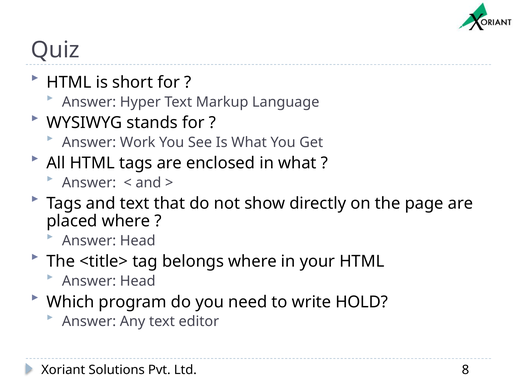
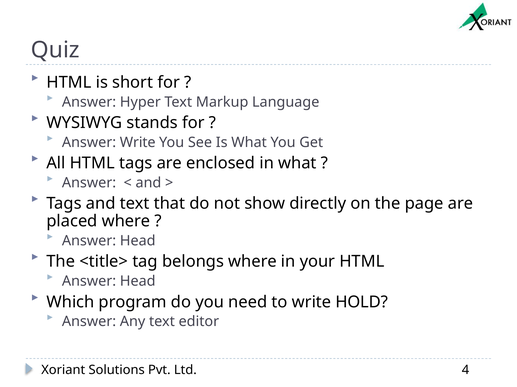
Answer Work: Work -> Write
8: 8 -> 4
